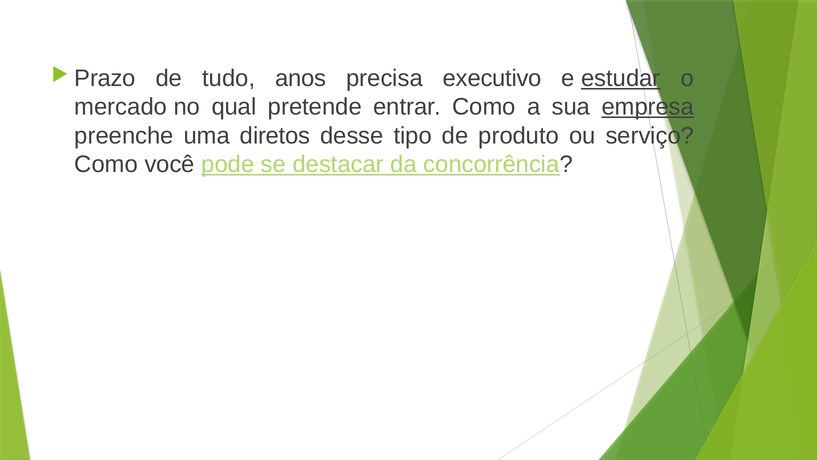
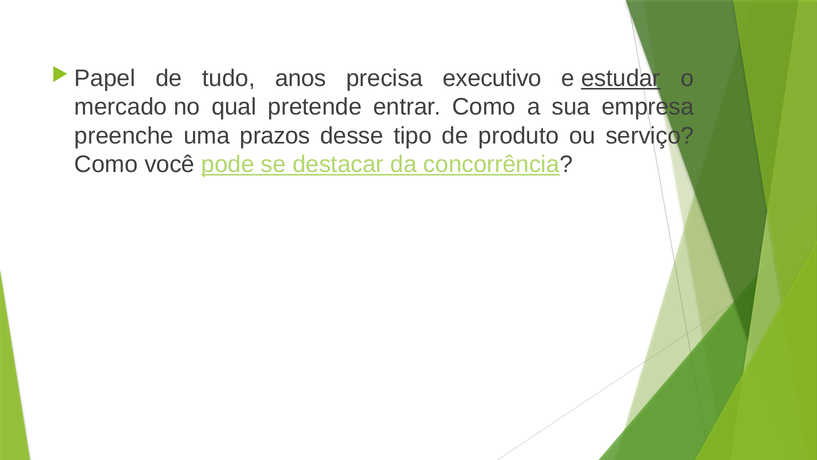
Prazo: Prazo -> Papel
empresa underline: present -> none
diretos: diretos -> prazos
